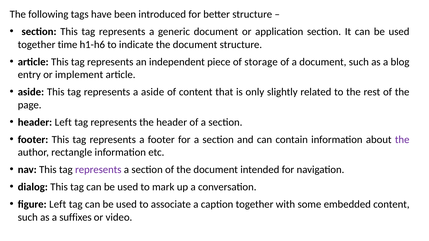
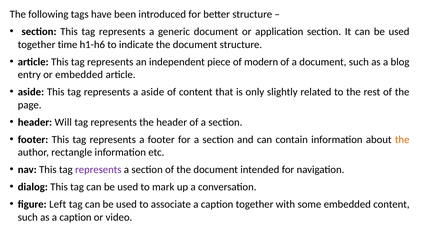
storage: storage -> modern
or implement: implement -> embedded
header Left: Left -> Will
the at (402, 140) colour: purple -> orange
as a suffixes: suffixes -> caption
